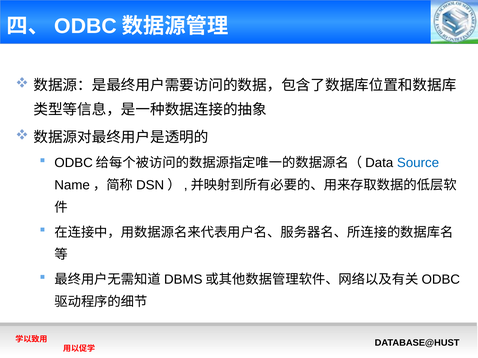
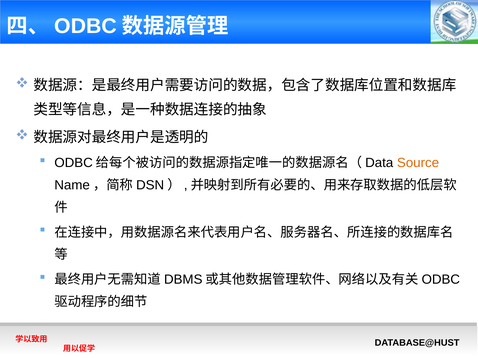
Source colour: blue -> orange
